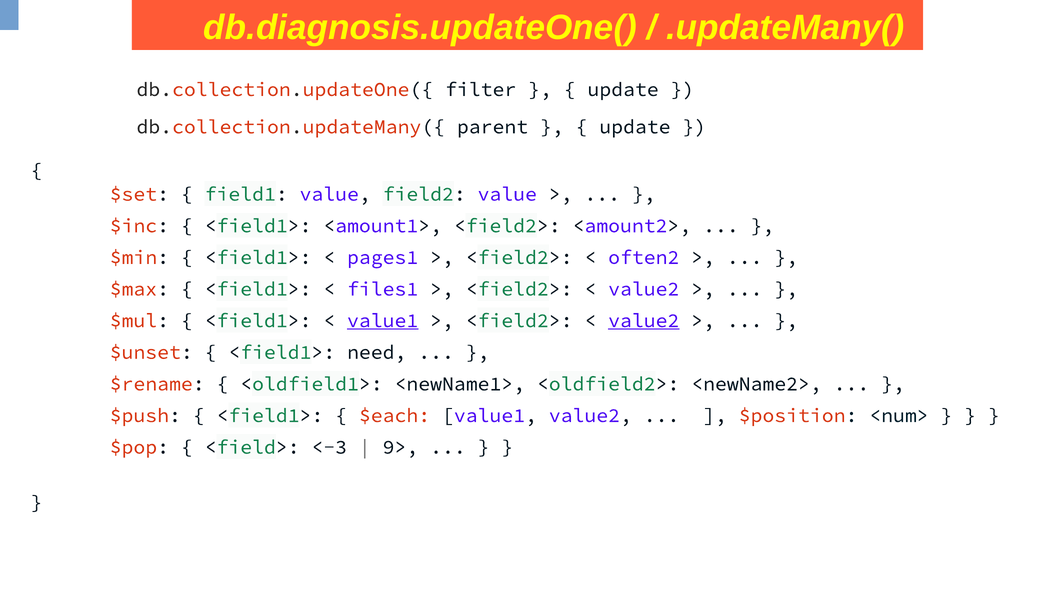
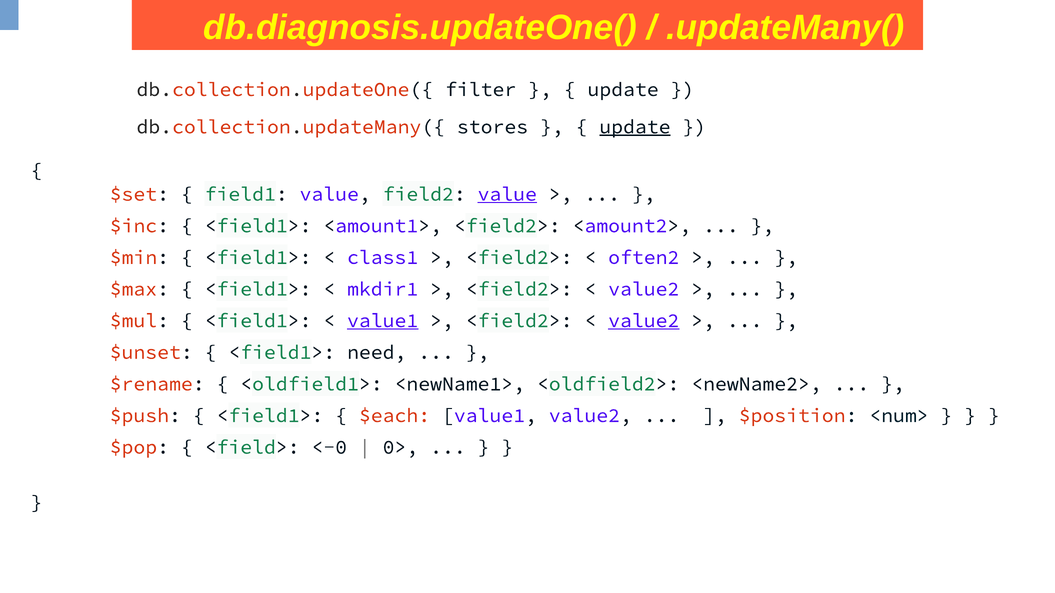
parent: parent -> stores
update at (635, 127) underline: none -> present
value at (507, 194) underline: none -> present
pages1: pages1 -> class1
files1: files1 -> mkdir1
<-3: <-3 -> <-0
9>: 9> -> 0>
